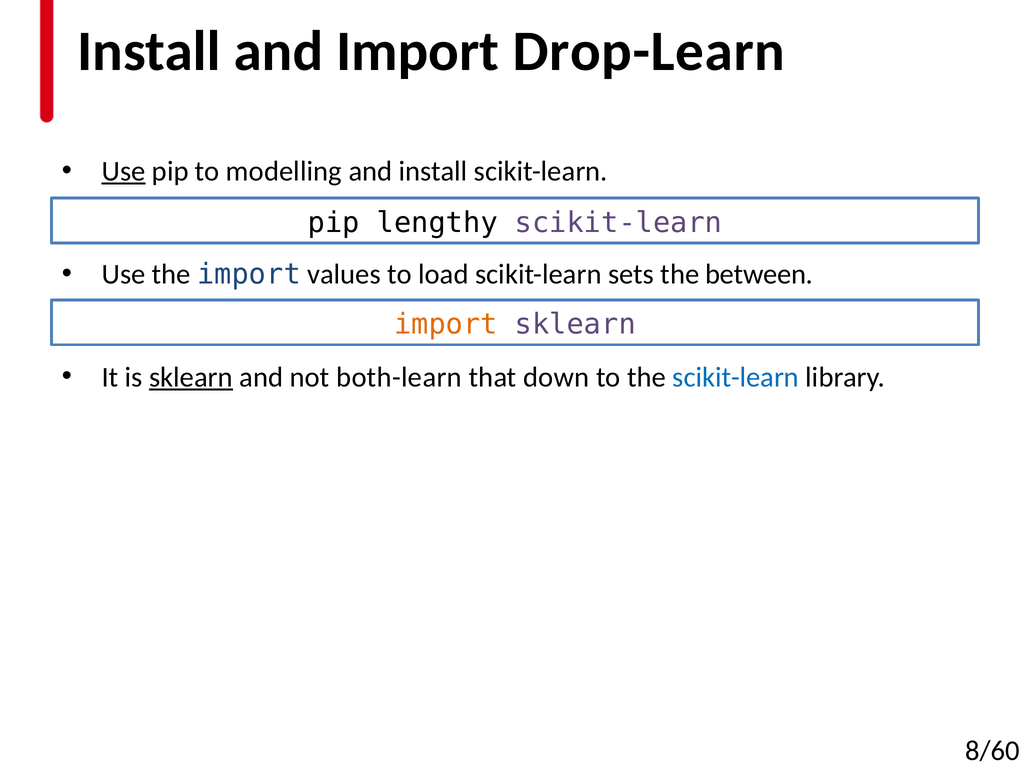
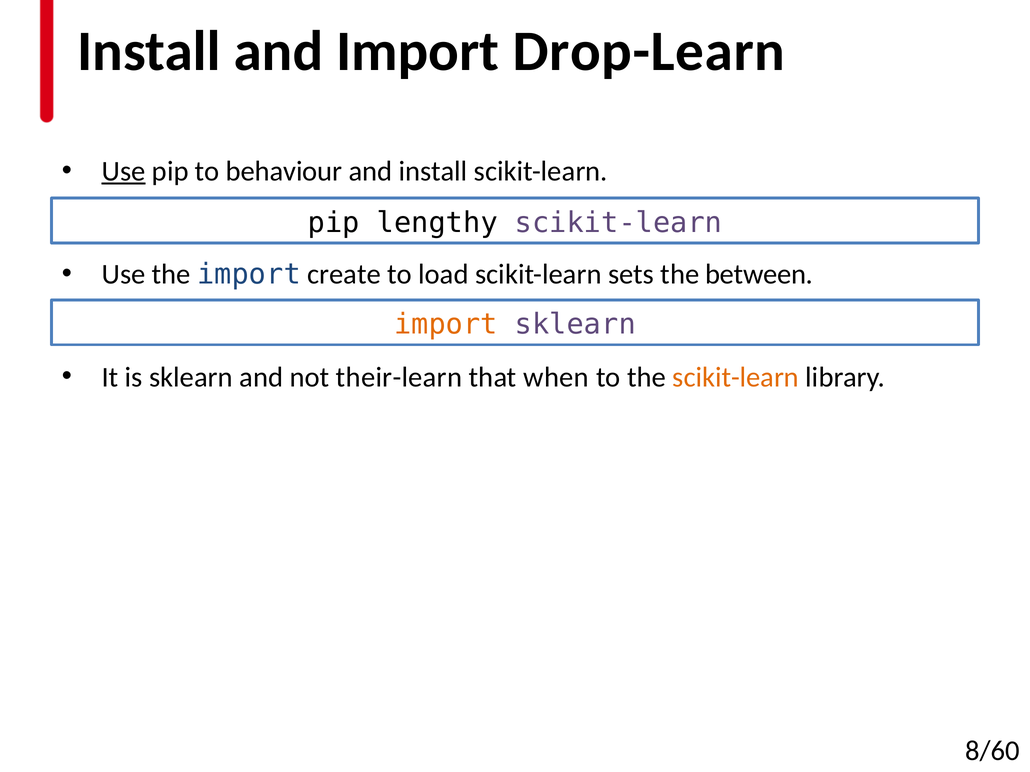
modelling: modelling -> behaviour
values: values -> create
sklearn at (191, 377) underline: present -> none
both-learn: both-learn -> their-learn
down: down -> when
scikit-learn at (736, 377) colour: blue -> orange
